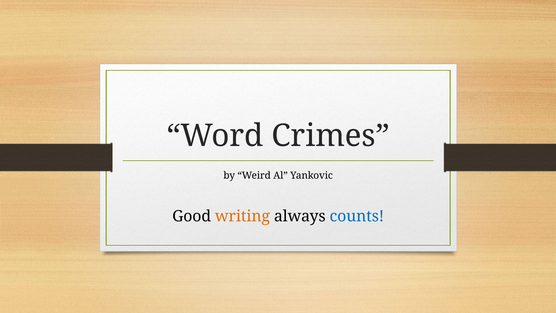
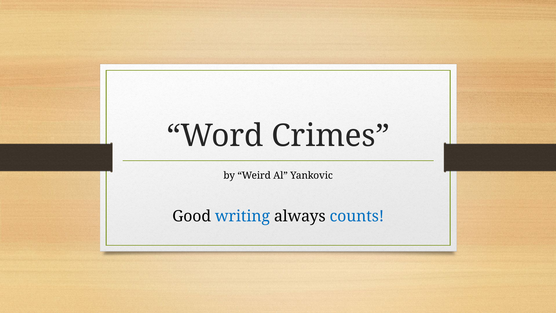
writing colour: orange -> blue
